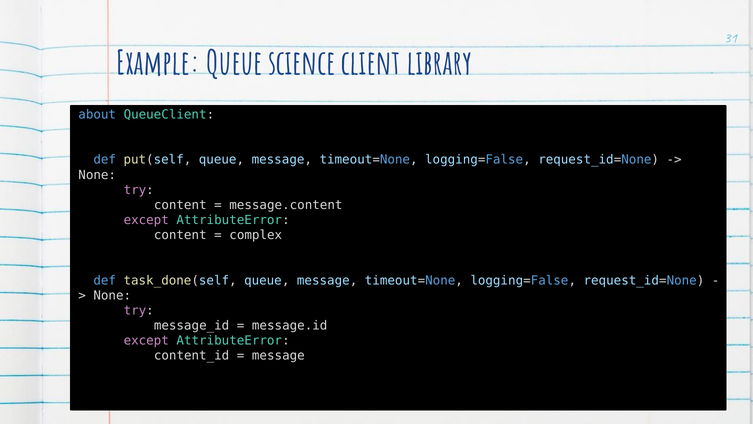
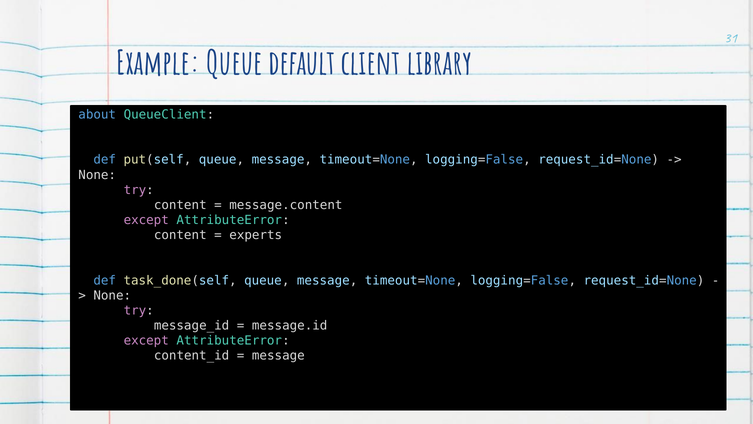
science: science -> default
complex: complex -> experts
